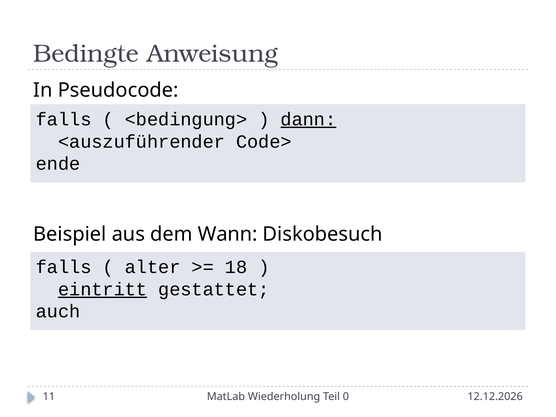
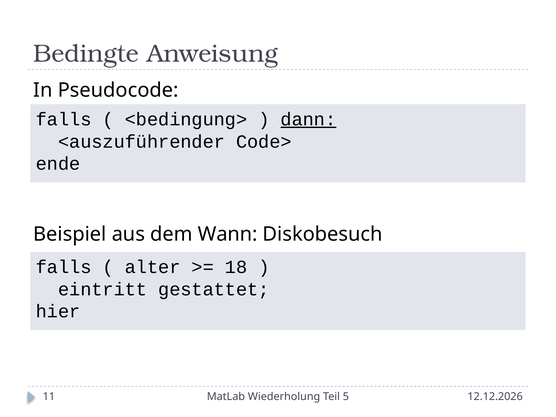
eintritt underline: present -> none
auch: auch -> hier
0: 0 -> 5
